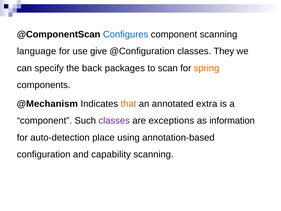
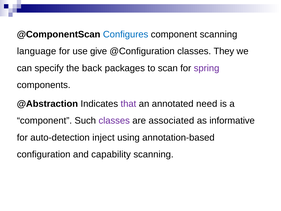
spring colour: orange -> purple
@Mechanism: @Mechanism -> @Abstraction
that colour: orange -> purple
extra: extra -> need
exceptions: exceptions -> associated
information: information -> informative
place: place -> inject
